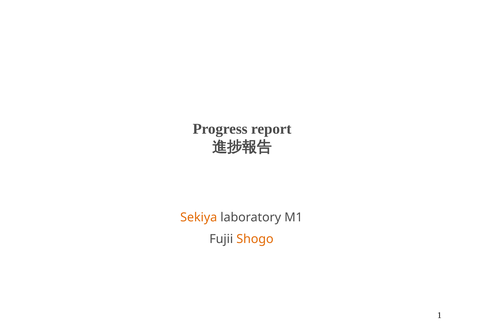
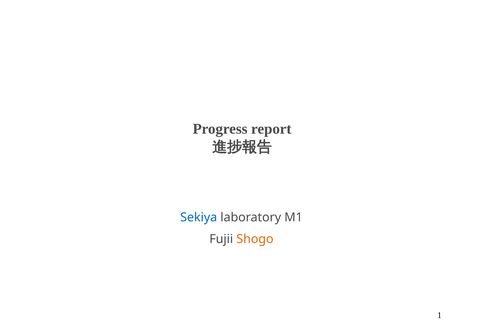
Sekiya colour: orange -> blue
